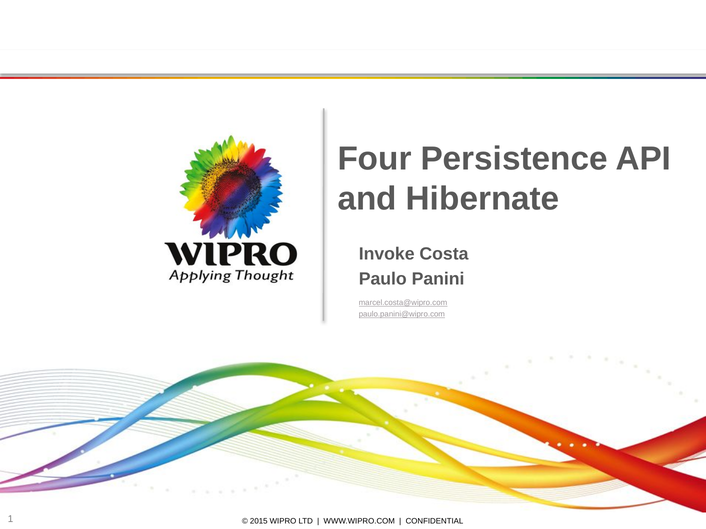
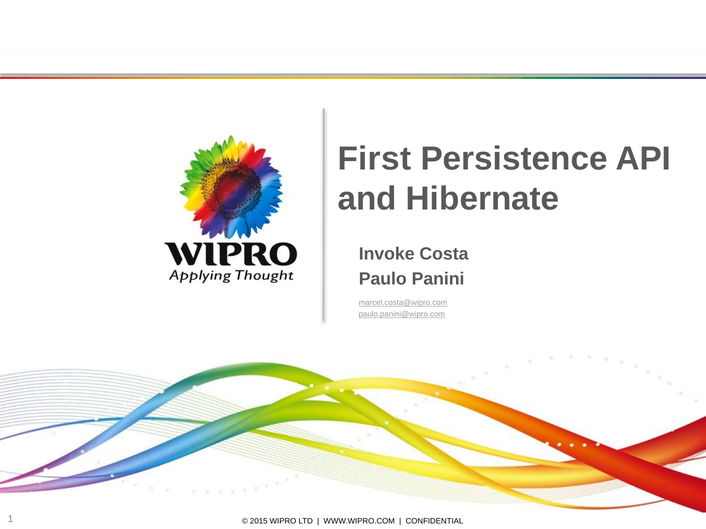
Four: Four -> First
